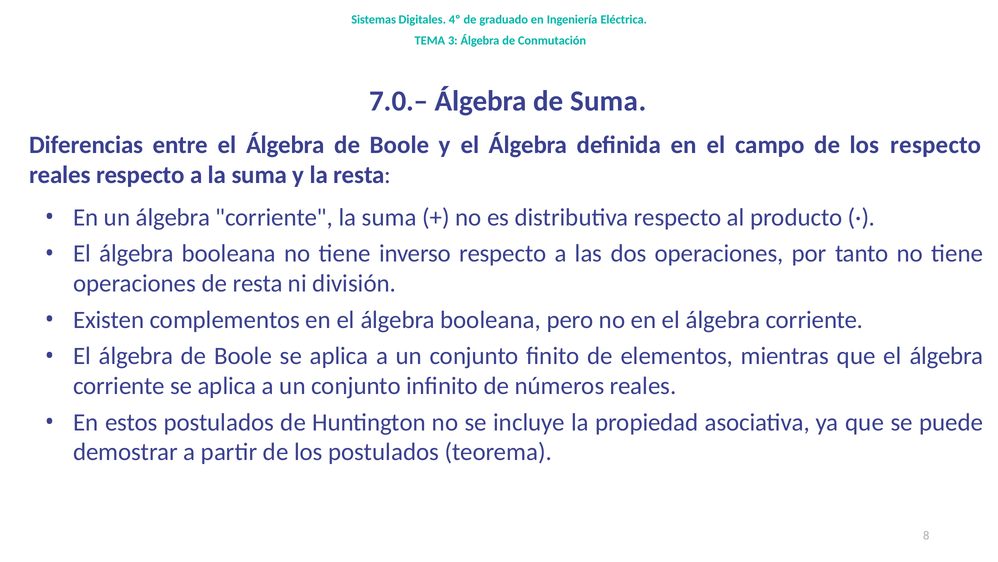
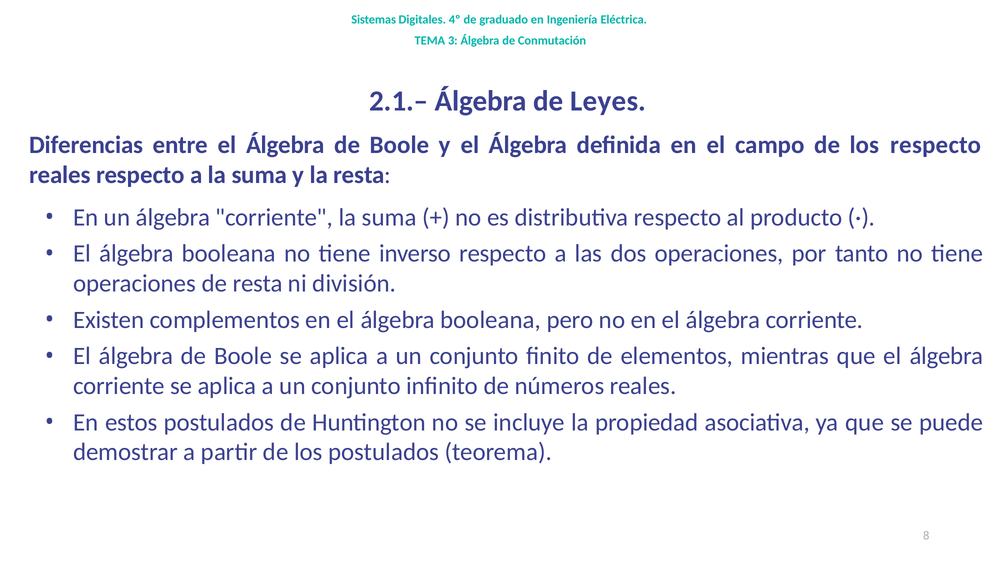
7.0.–: 7.0.– -> 2.1.–
de Suma: Suma -> Leyes
